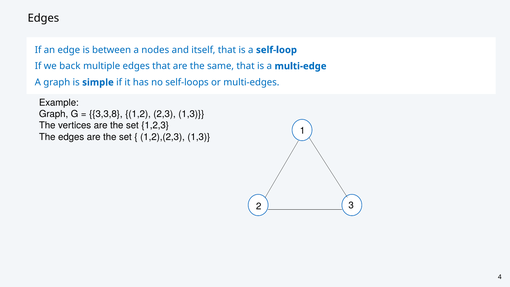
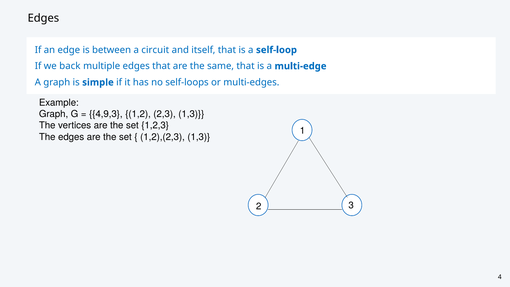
nodes: nodes -> circuit
3,3,8: 3,3,8 -> 4,9,3
